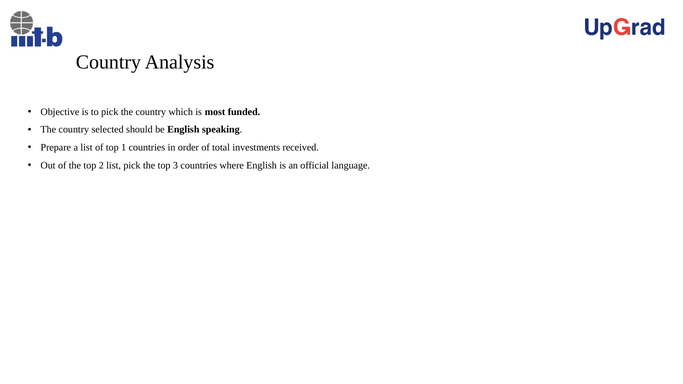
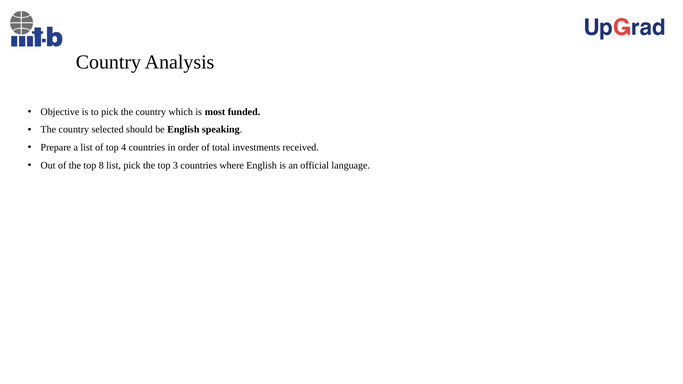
1: 1 -> 4
2: 2 -> 8
